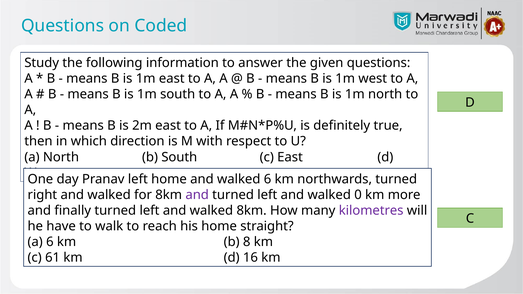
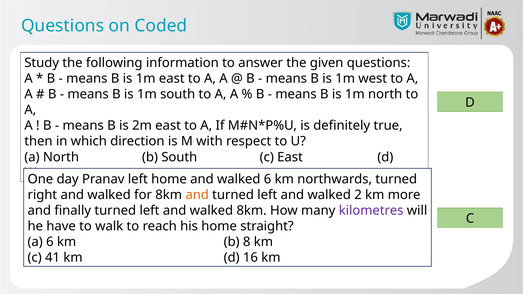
and at (197, 195) colour: purple -> orange
0: 0 -> 2
61: 61 -> 41
